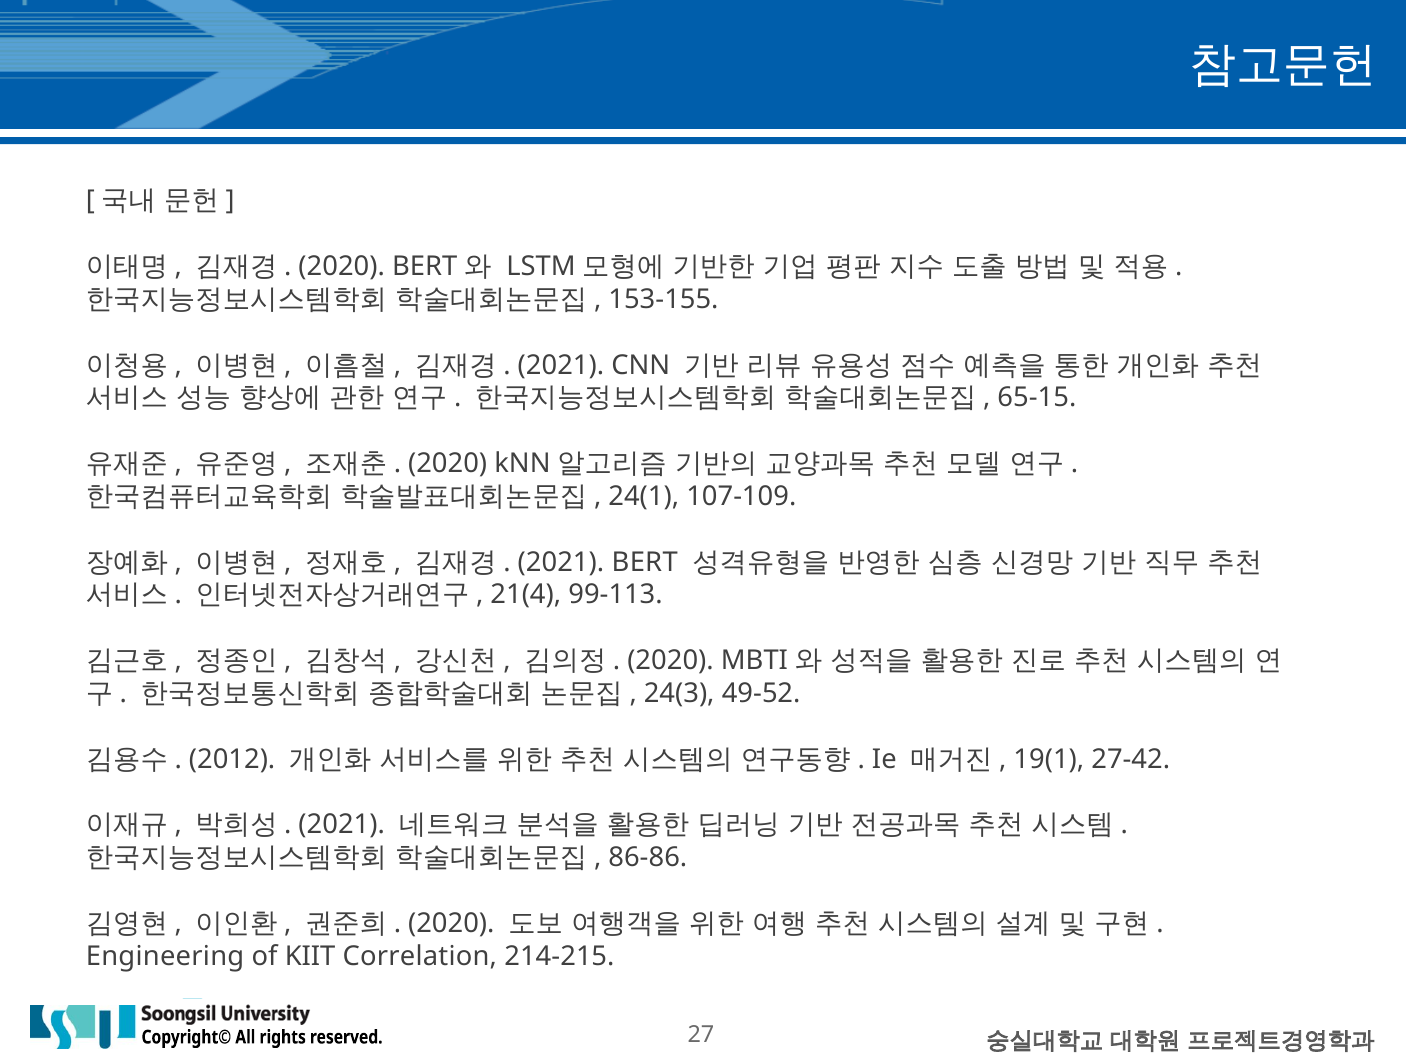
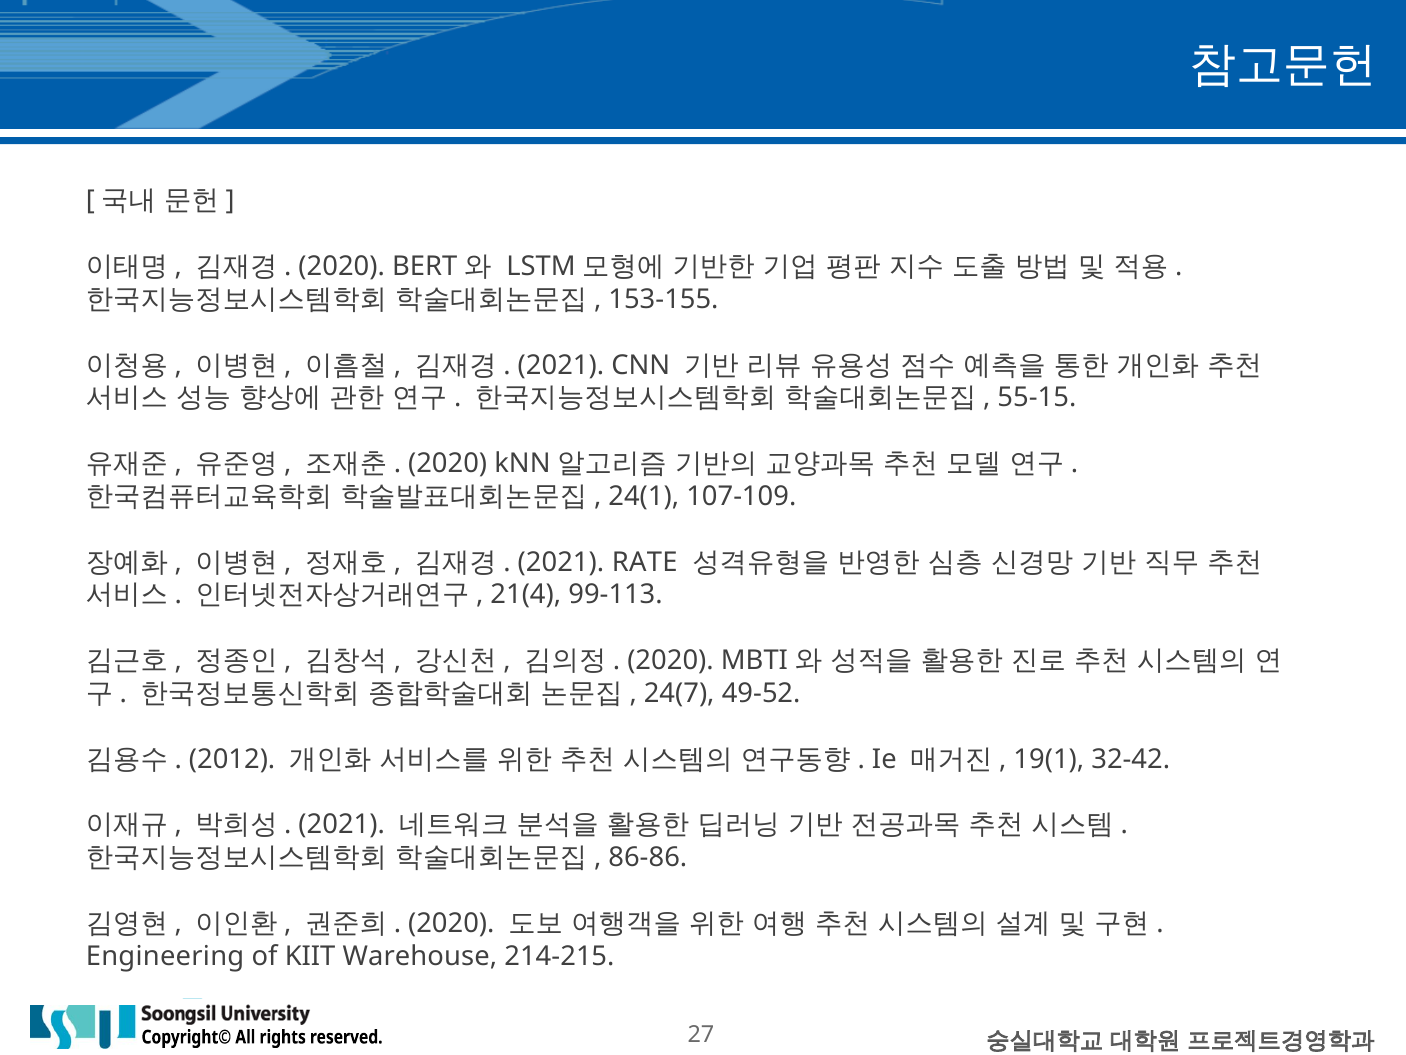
65-15: 65-15 -> 55-15
BERT: BERT -> RATE
24(3: 24(3 -> 24(7
27-42: 27-42 -> 32-42
Correlation: Correlation -> Warehouse
